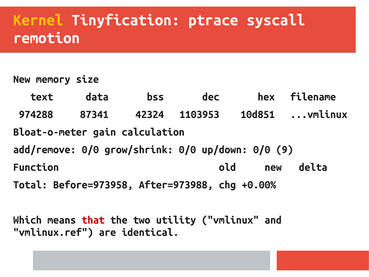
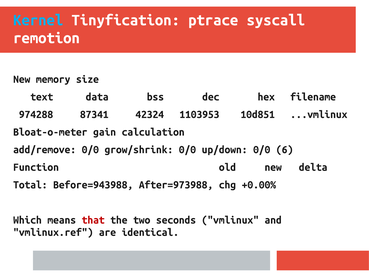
Kernel colour: yellow -> light blue
9: 9 -> 6
Before=973958: Before=973958 -> Before=943988
utility: utility -> seconds
